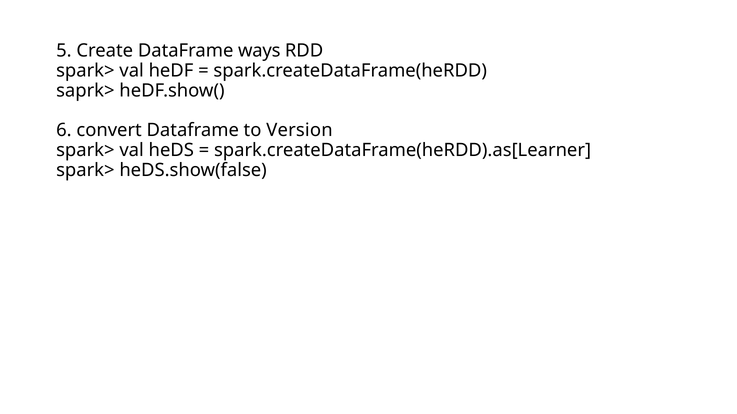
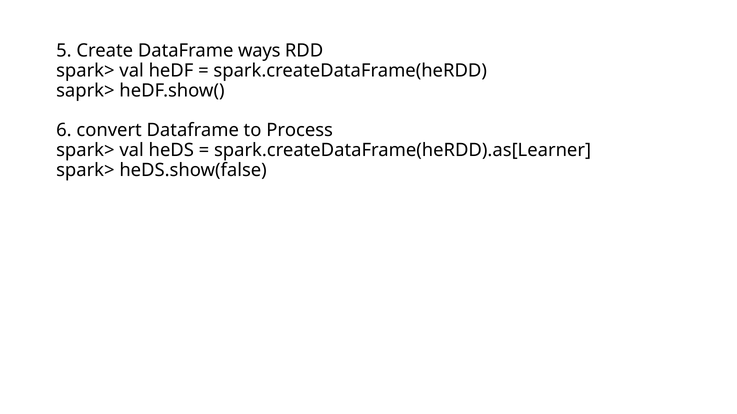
Version: Version -> Process
